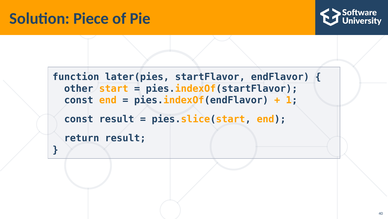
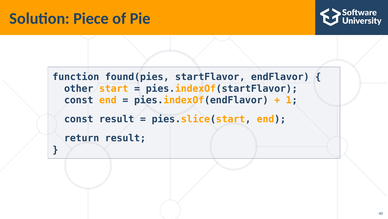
later(pies: later(pies -> found(pies
